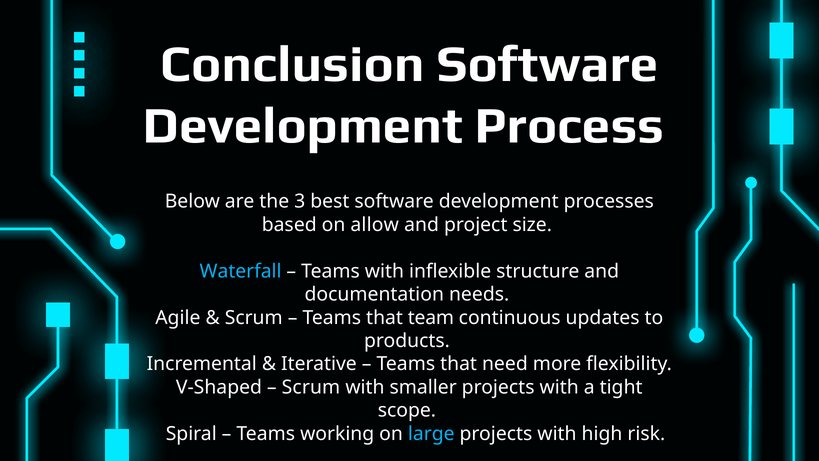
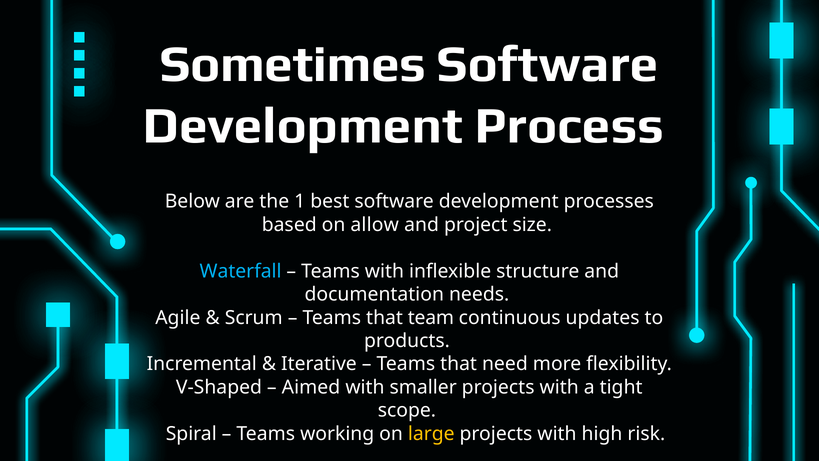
Conclusion: Conclusion -> Sometimes
3: 3 -> 1
Scrum at (311, 387): Scrum -> Aimed
large colour: light blue -> yellow
